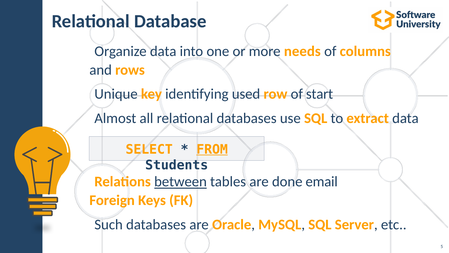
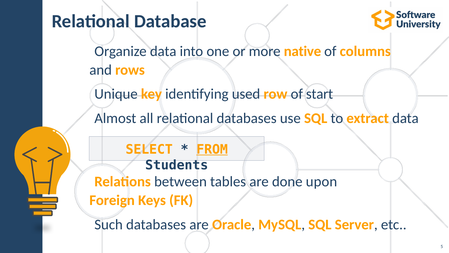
needs: needs -> native
between underline: present -> none
email: email -> upon
